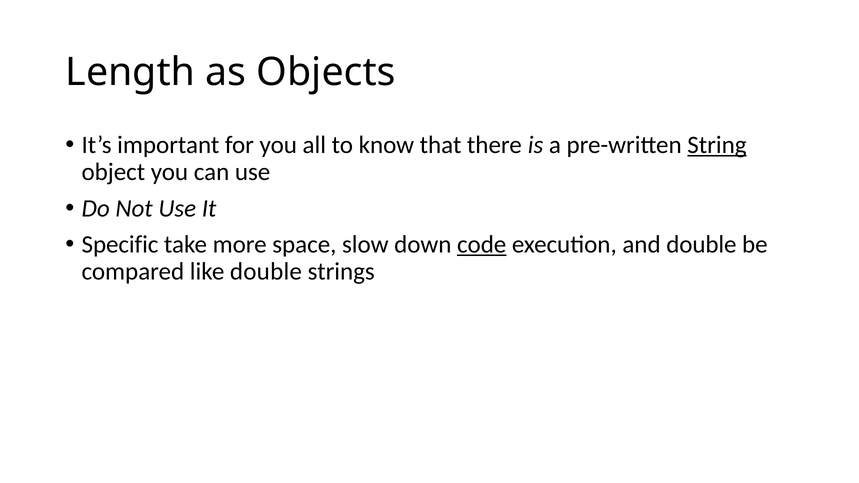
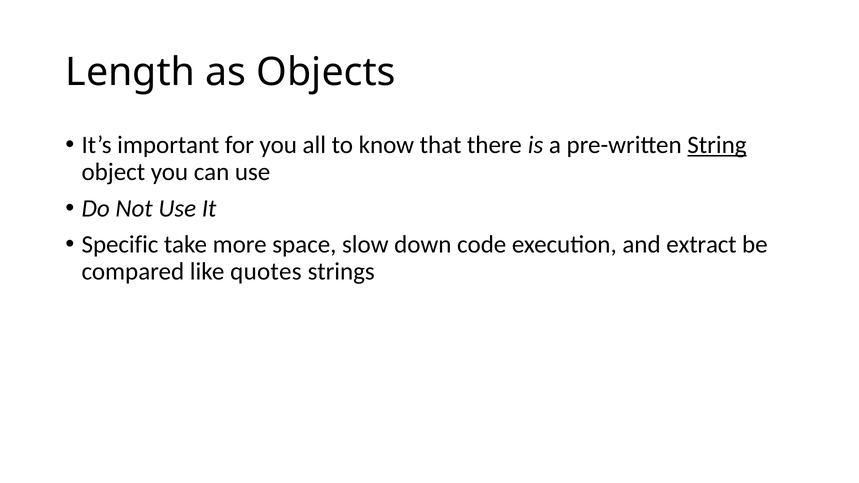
code underline: present -> none
and double: double -> extract
like double: double -> quotes
